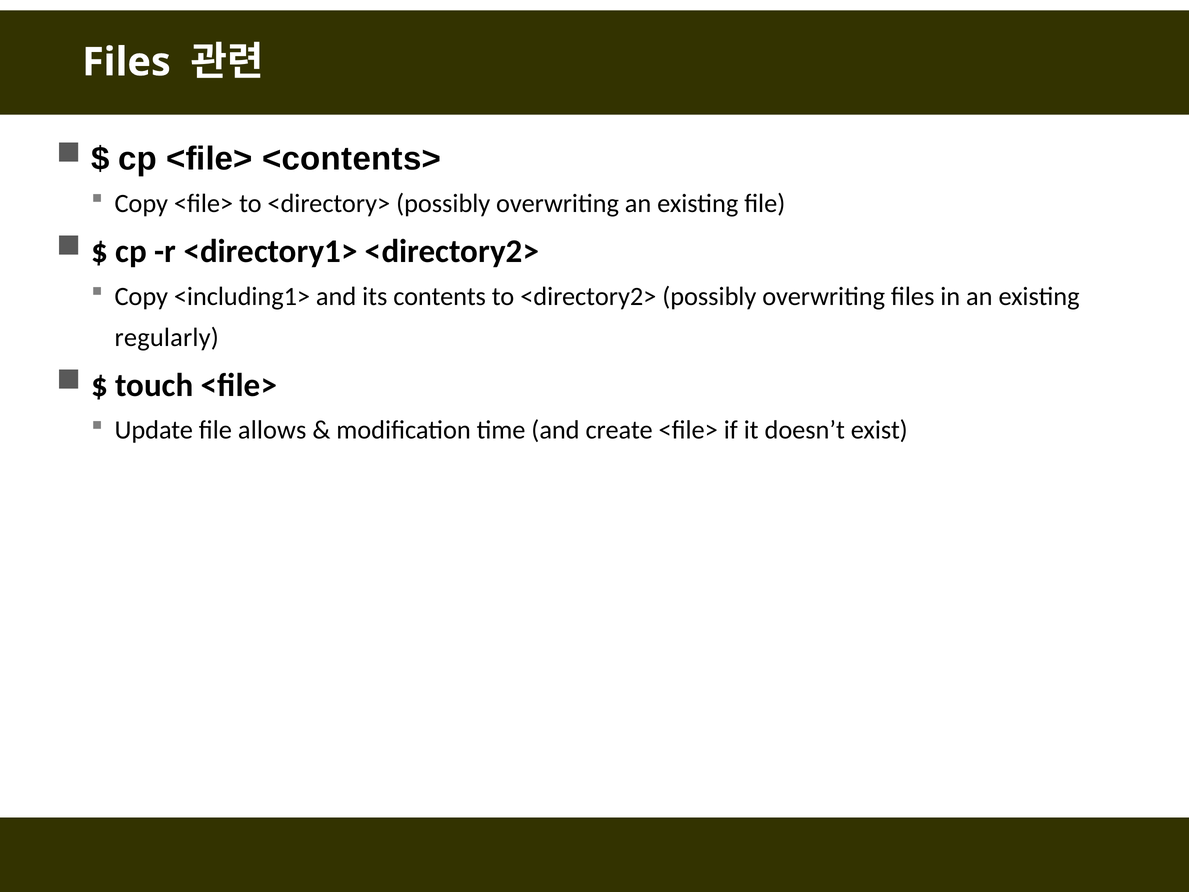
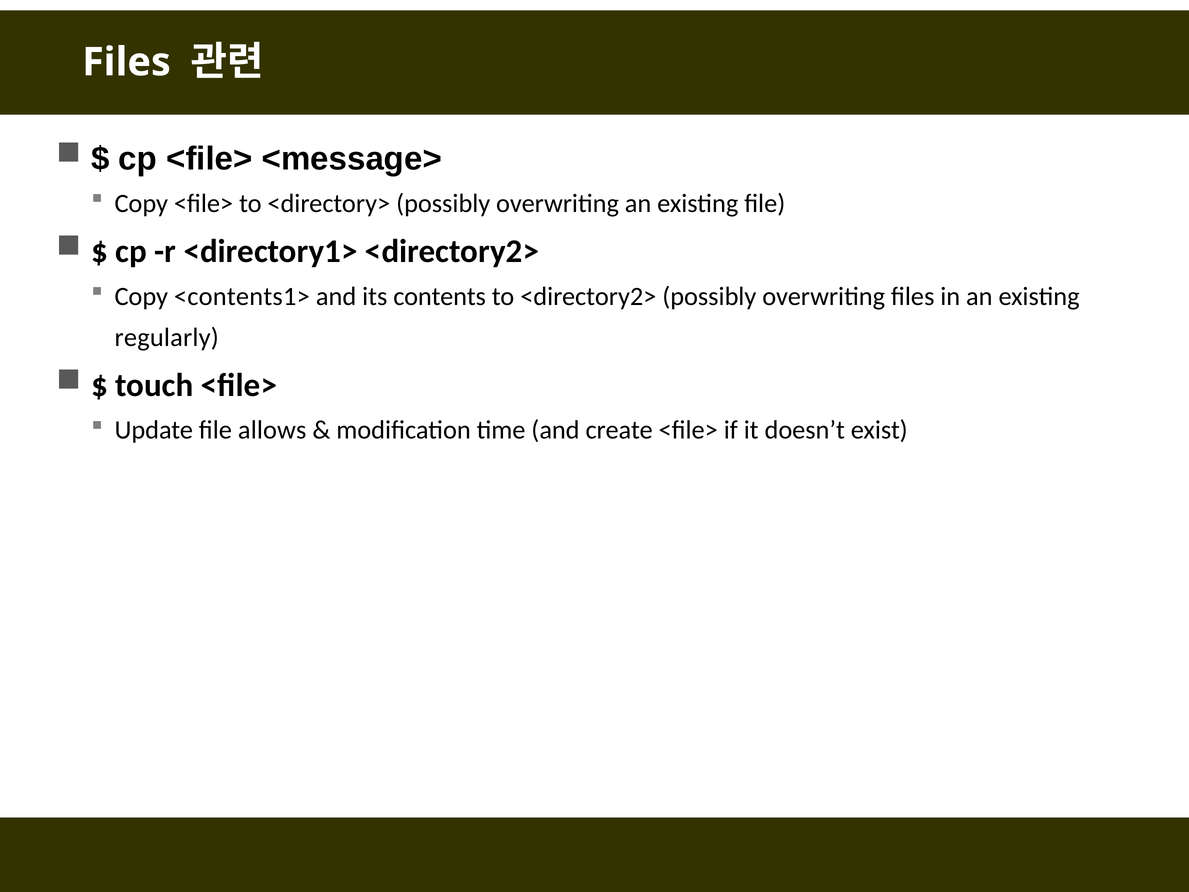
<contents>: <contents> -> <message>
<including1>: <including1> -> <contents1>
